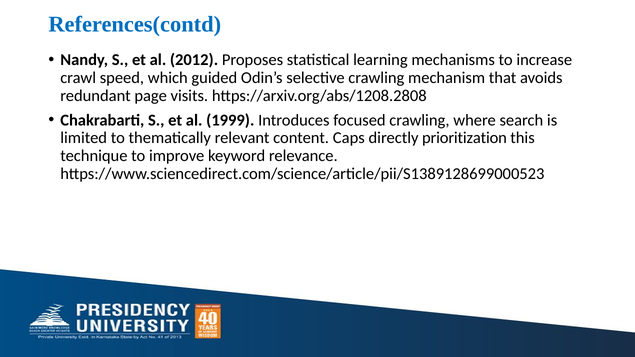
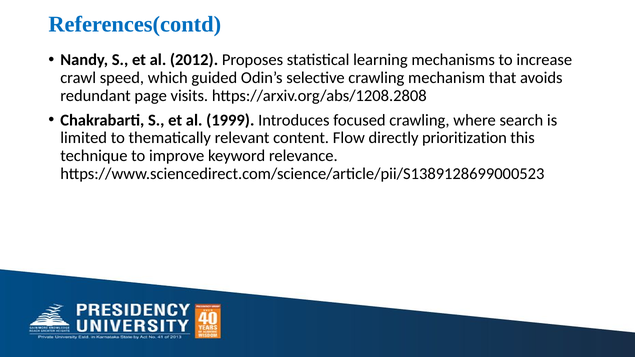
Caps: Caps -> Flow
